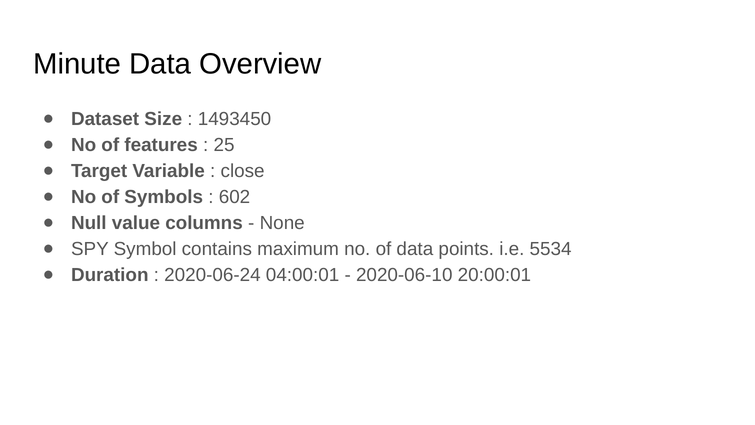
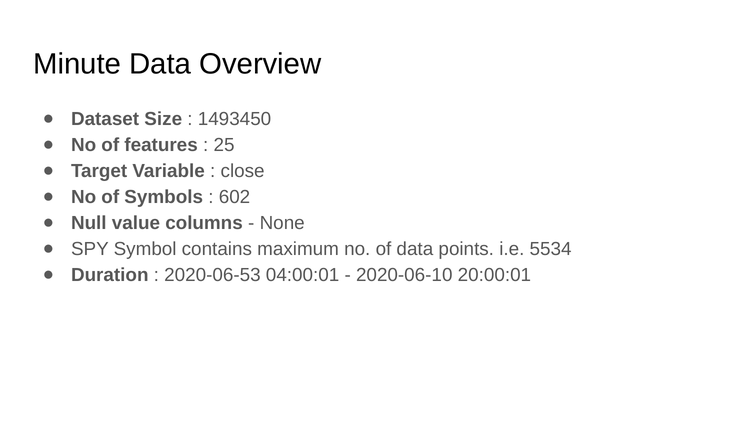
2020-06-24: 2020-06-24 -> 2020-06-53
